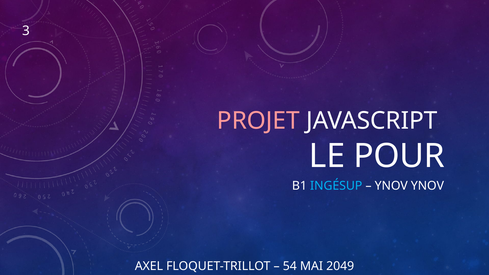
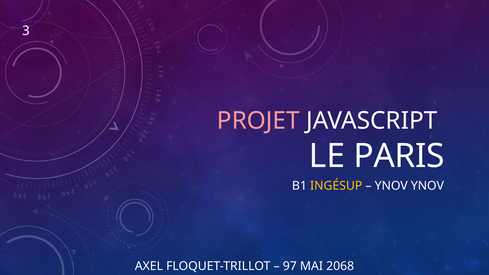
POUR: POUR -> PARIS
INGÉSUP colour: light blue -> yellow
54: 54 -> 97
2049: 2049 -> 2068
